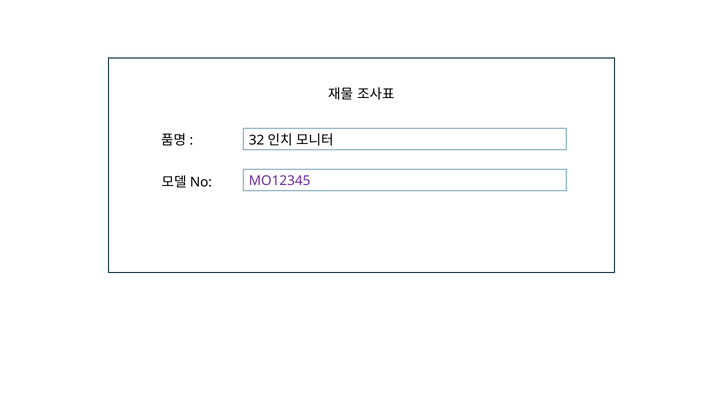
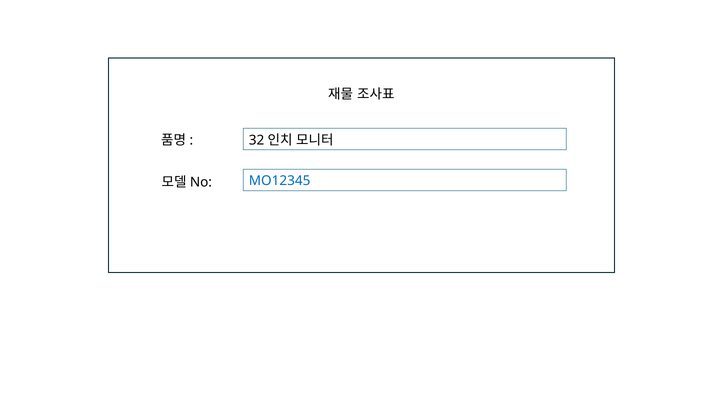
MO12345 colour: purple -> blue
